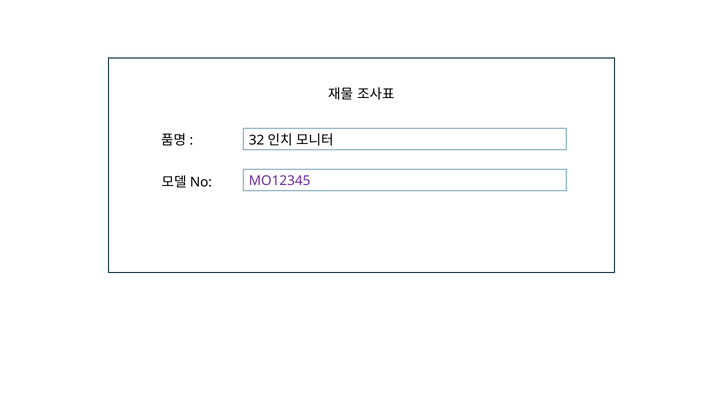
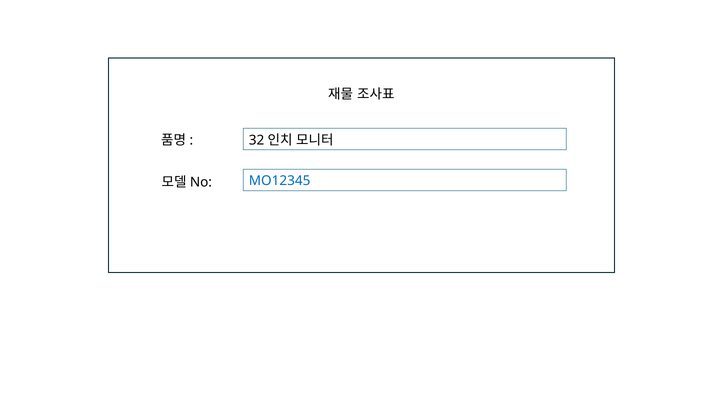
MO12345 colour: purple -> blue
